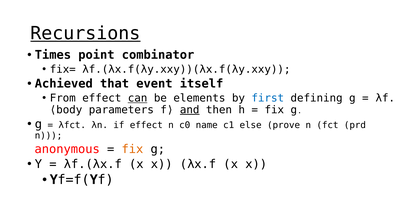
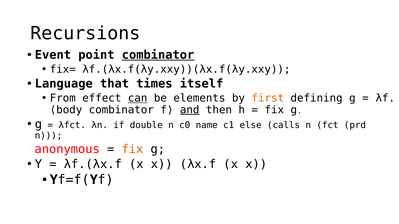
Recursions underline: present -> none
Times: Times -> Event
combinator at (158, 55) underline: none -> present
Achieved: Achieved -> Language
event: event -> times
first colour: blue -> orange
parameters at (121, 110): parameters -> combinator
if effect: effect -> double
prove: prove -> calls
